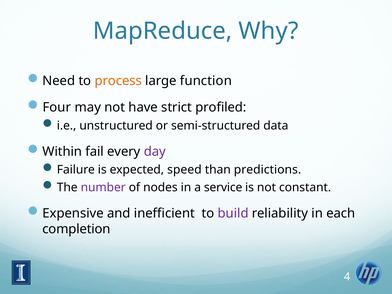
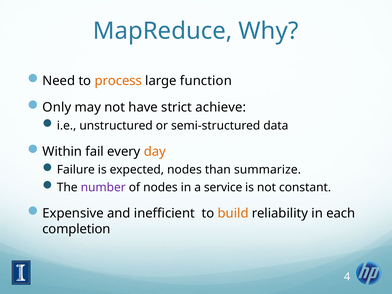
Four: Four -> Only
profiled: profiled -> achieve
day colour: purple -> orange
expected speed: speed -> nodes
predictions: predictions -> summarize
build colour: purple -> orange
